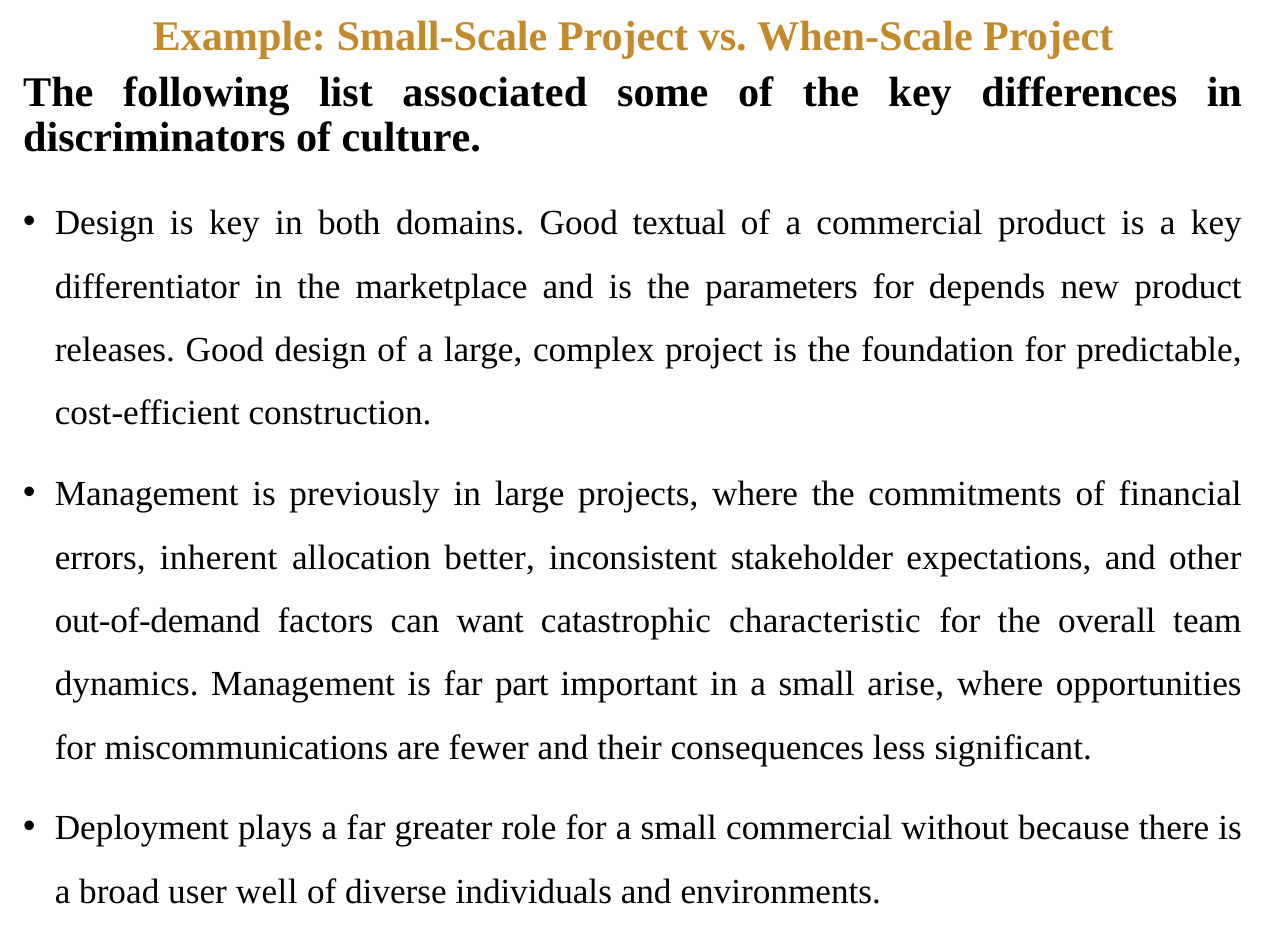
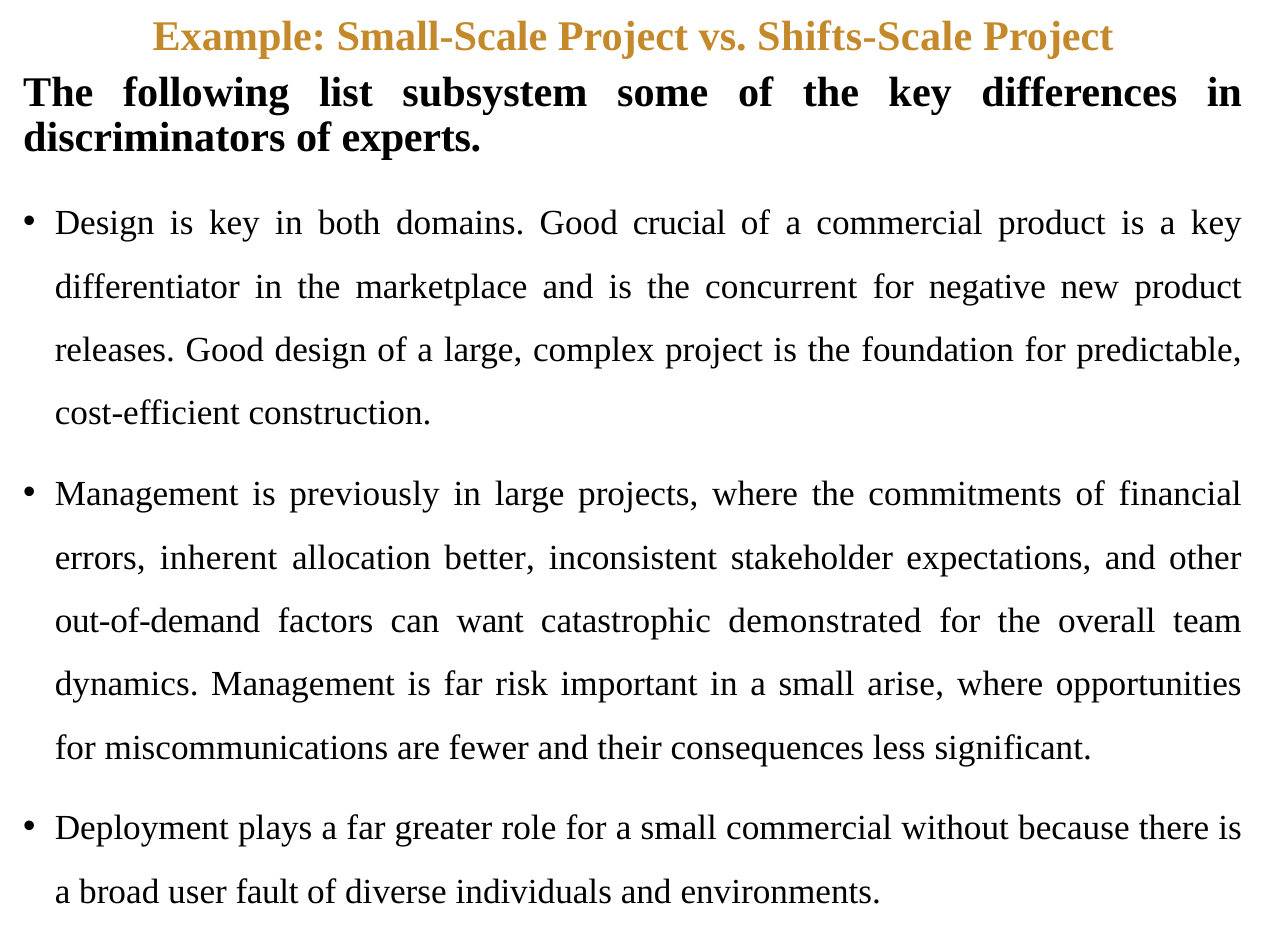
When-Scale: When-Scale -> Shifts-Scale
associated: associated -> subsystem
culture: culture -> experts
textual: textual -> crucial
parameters: parameters -> concurrent
depends: depends -> negative
characteristic: characteristic -> demonstrated
part: part -> risk
well: well -> fault
